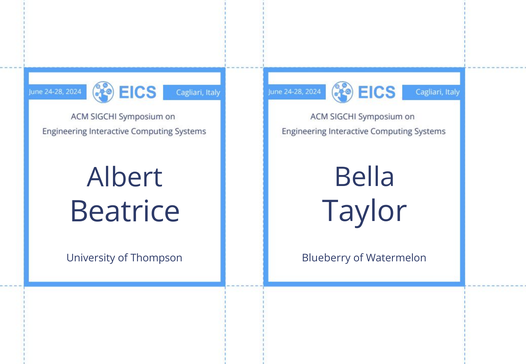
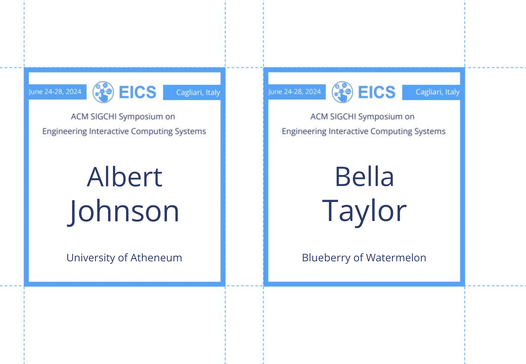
Beatrice: Beatrice -> Johnson
Thompson: Thompson -> Atheneum
